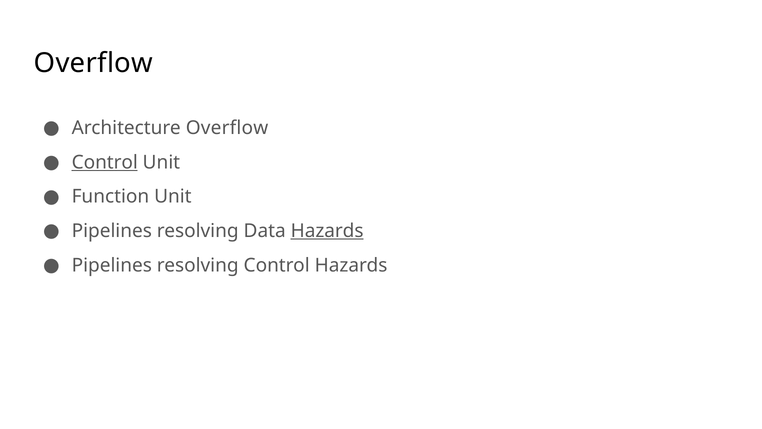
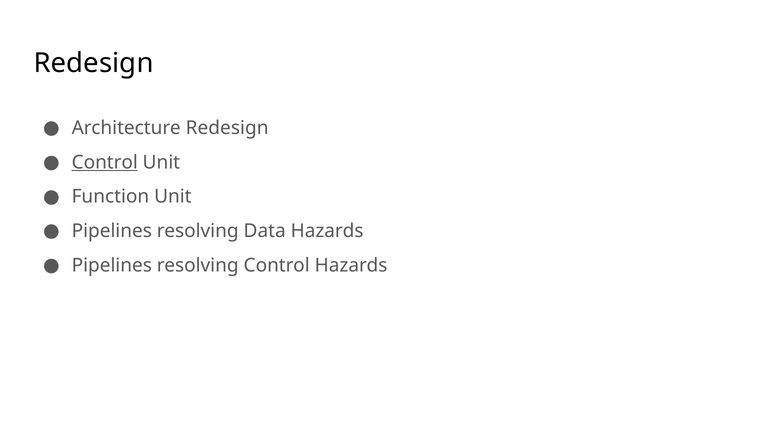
Overflow at (93, 63): Overflow -> Redesign
Architecture Overflow: Overflow -> Redesign
Hazards at (327, 231) underline: present -> none
